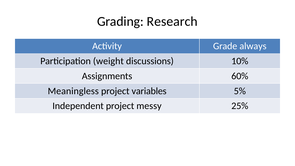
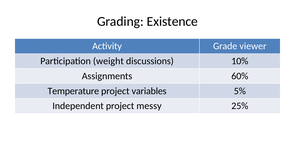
Research: Research -> Existence
always: always -> viewer
Meaningless: Meaningless -> Temperature
